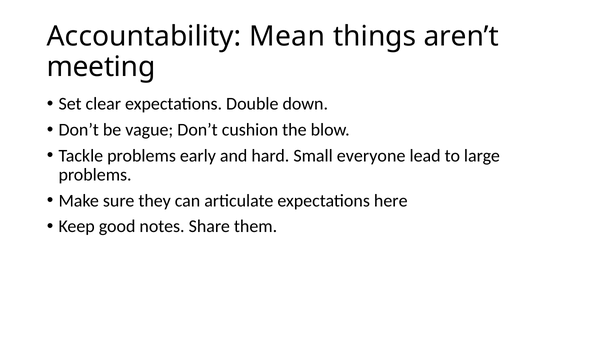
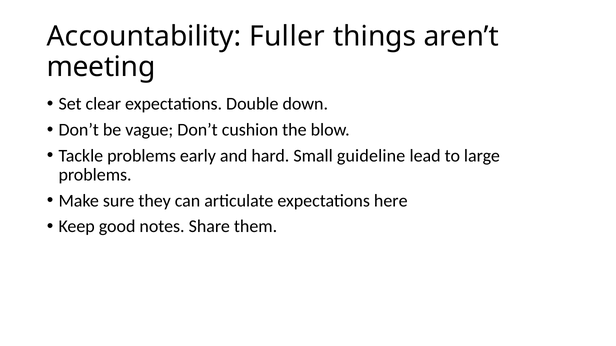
Mean: Mean -> Fuller
everyone: everyone -> guideline
